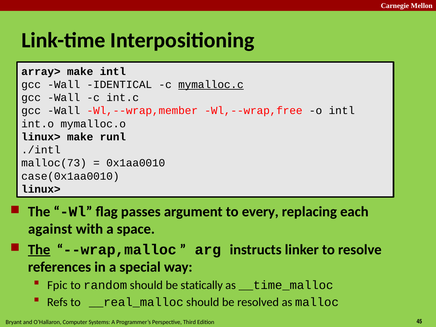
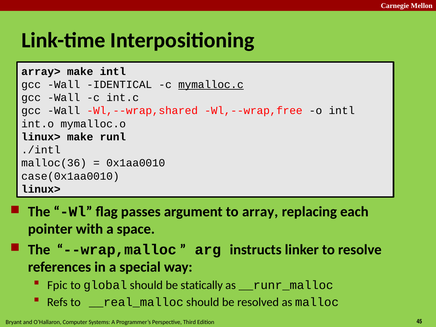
Wl,--wrap,member: Wl,--wrap,member -> Wl,--wrap,shared
malloc(73: malloc(73 -> malloc(36
every: every -> array
against: against -> pointer
The at (39, 250) underline: present -> none
random: random -> global
__time_malloc: __time_malloc -> __runr_malloc
